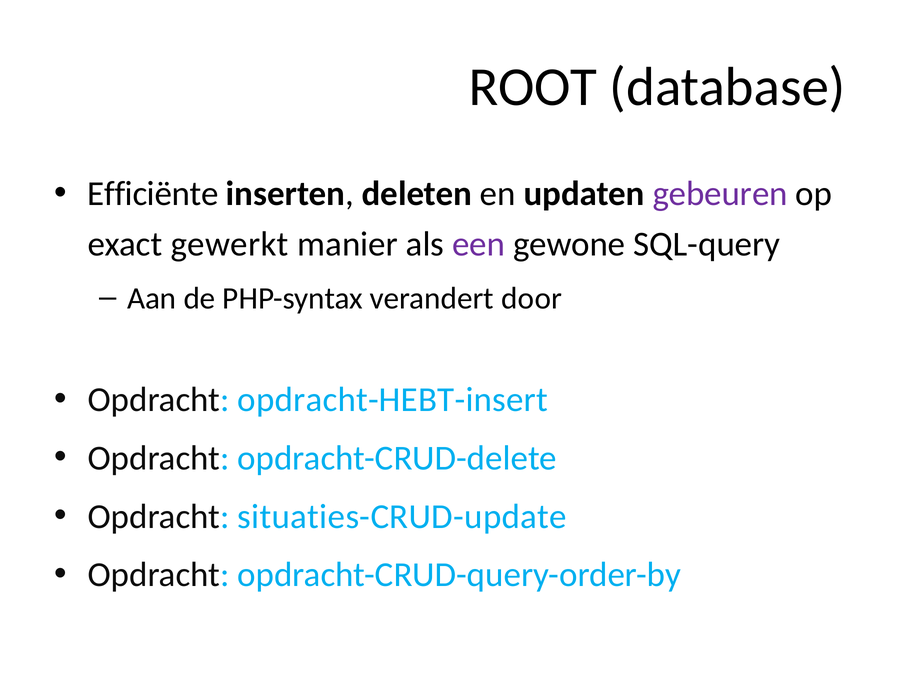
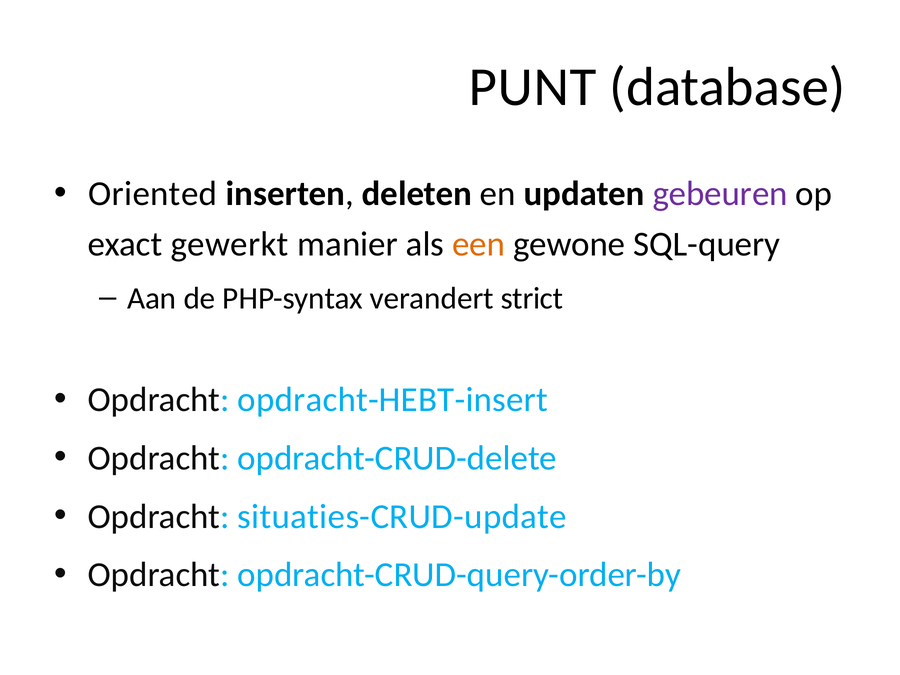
ROOT: ROOT -> PUNT
Efficiënte: Efficiënte -> Oriented
een colour: purple -> orange
door: door -> strict
